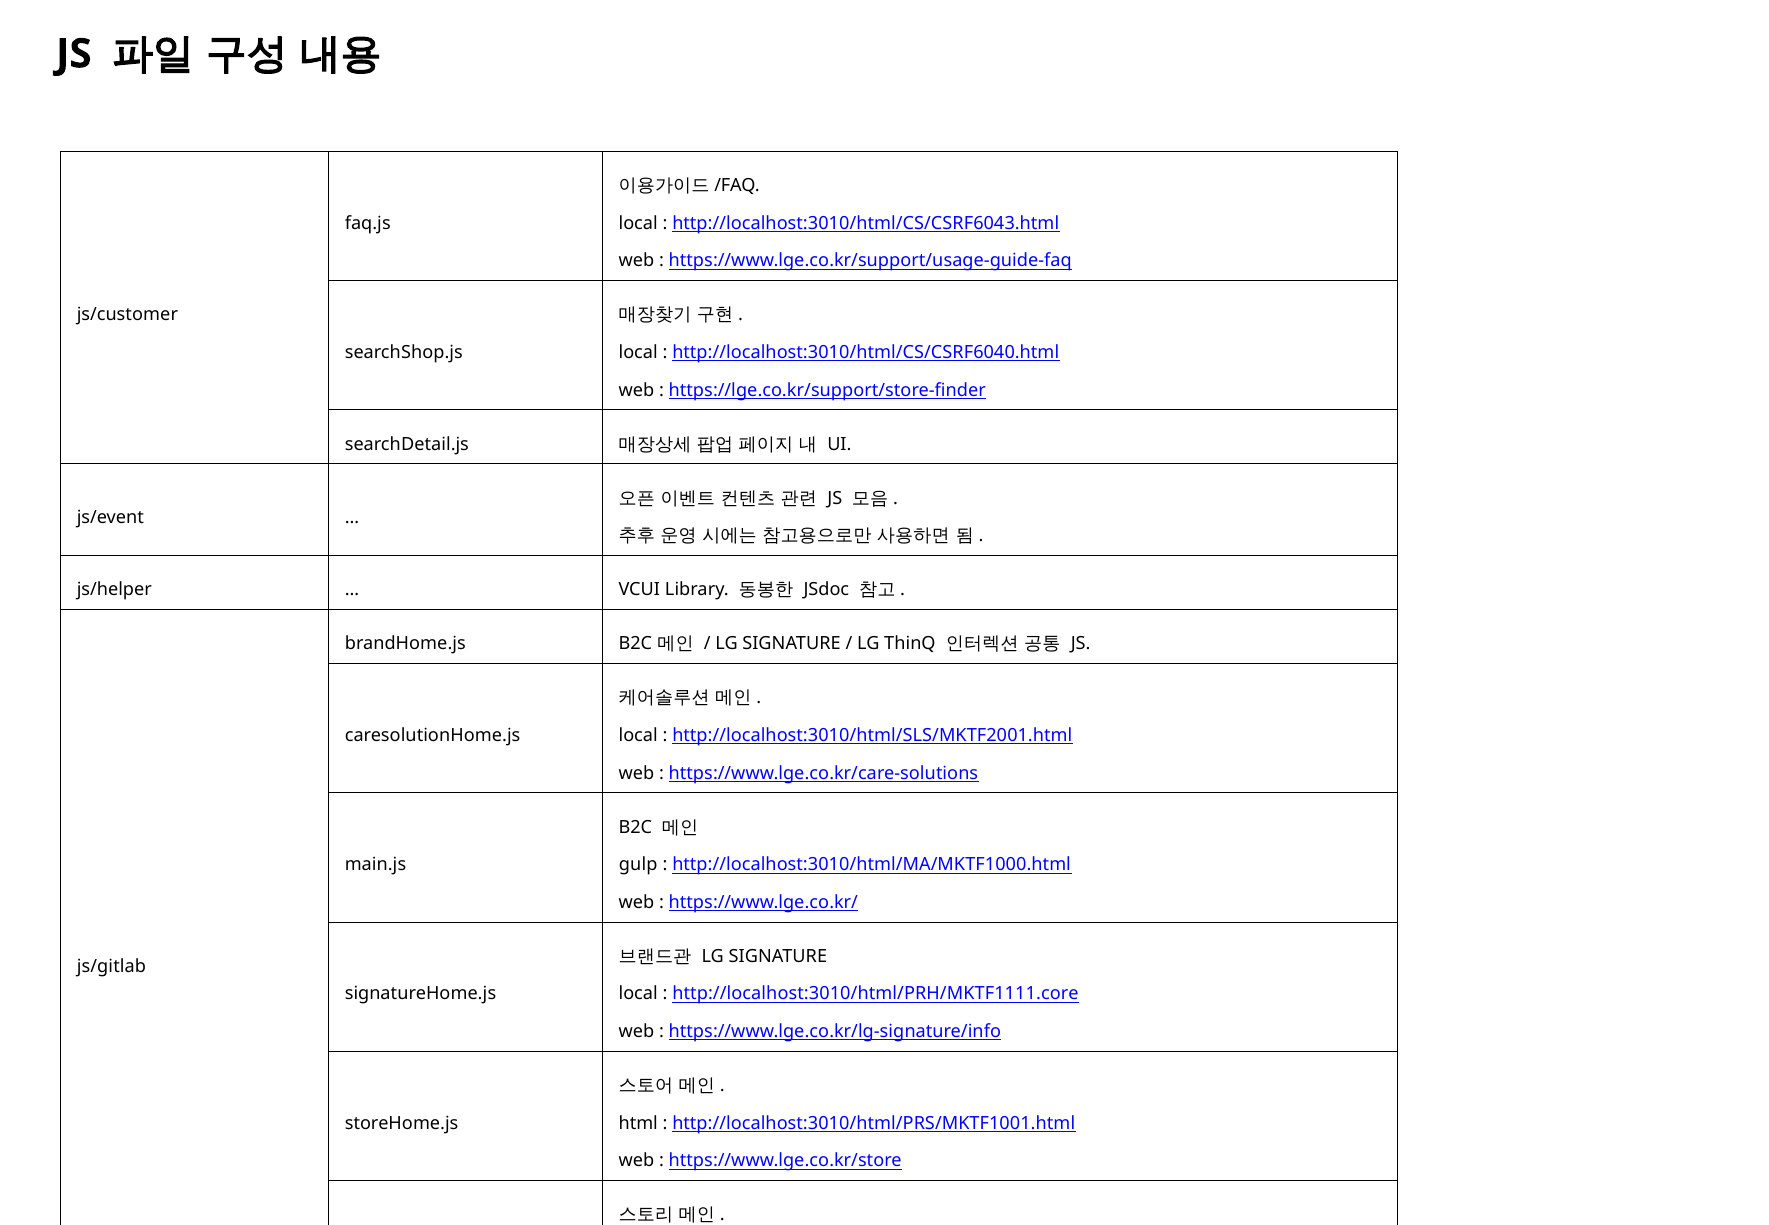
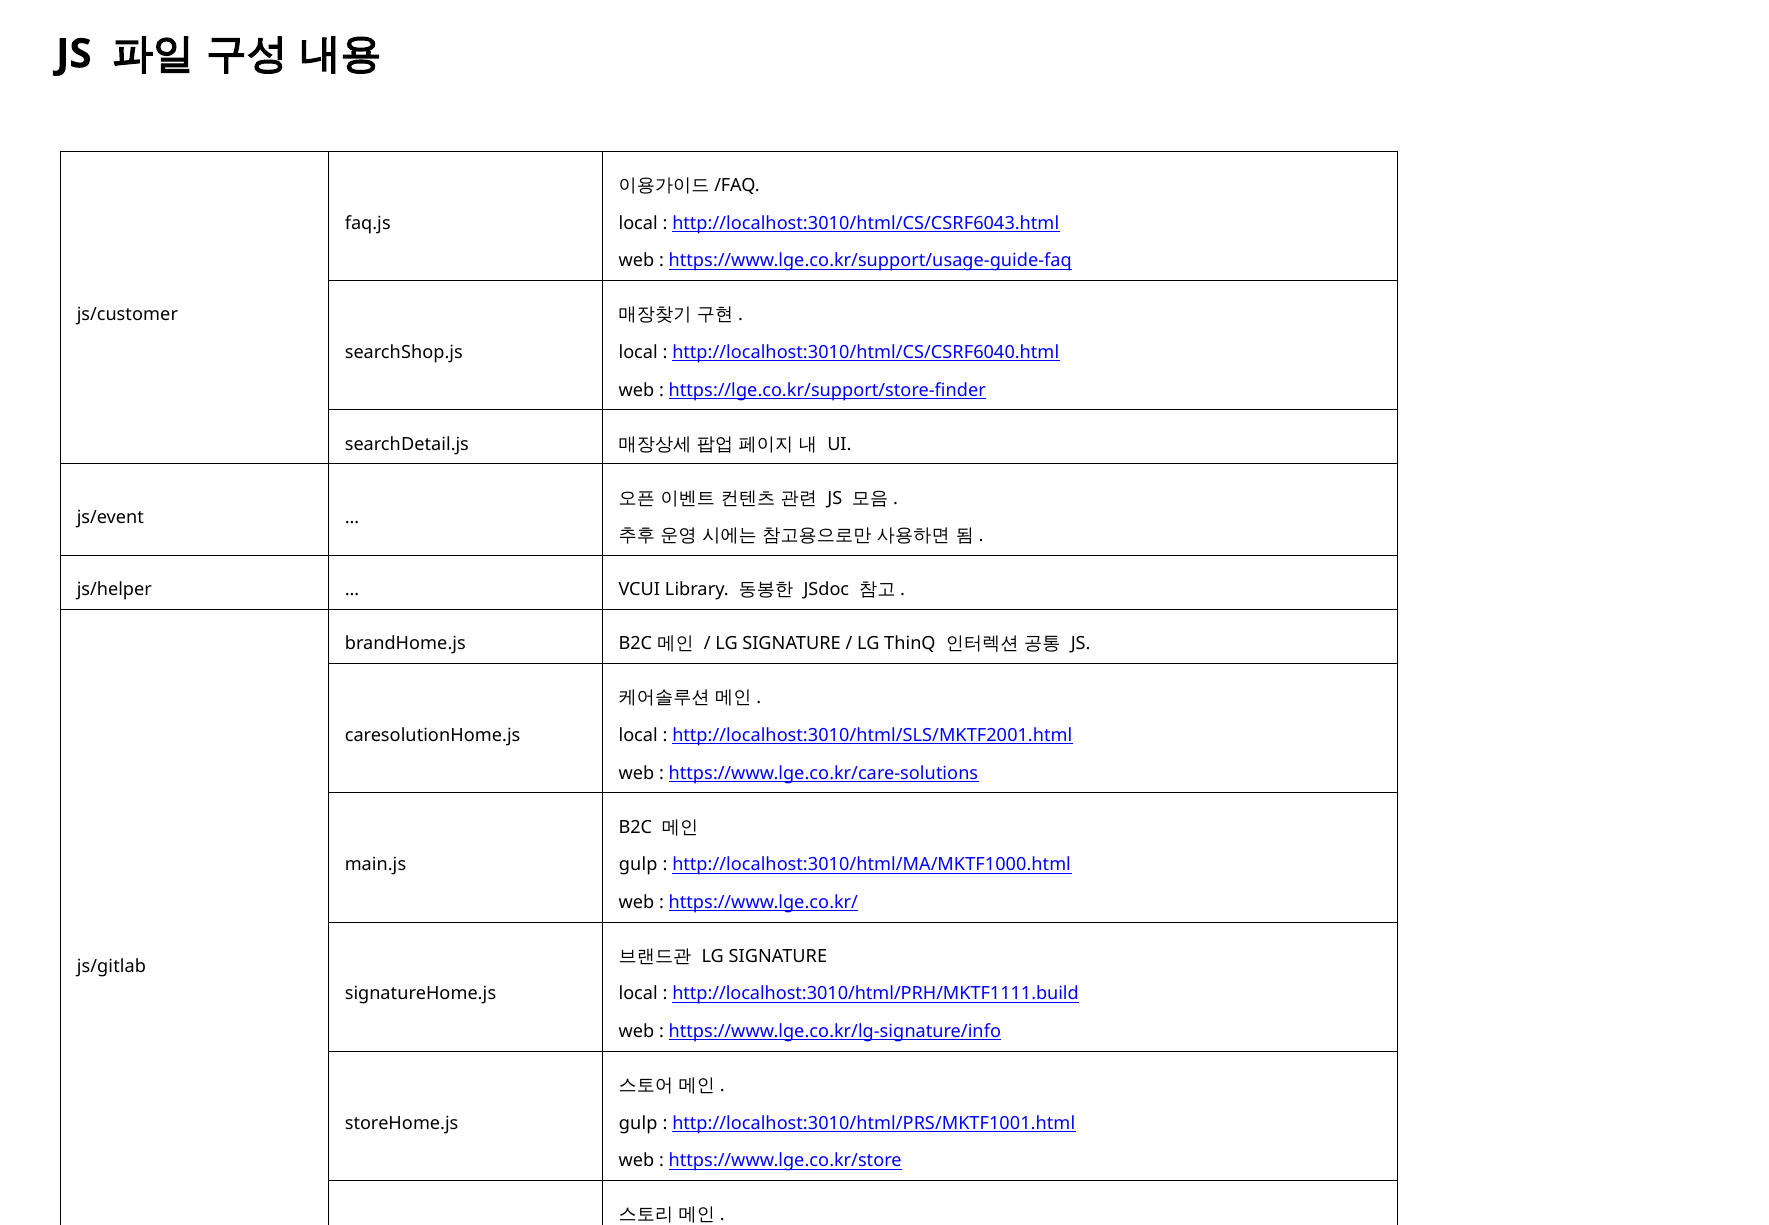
http://localhost:3010/html/PRH/MKTF1111.core: http://localhost:3010/html/PRH/MKTF1111.core -> http://localhost:3010/html/PRH/MKTF1111.build
html at (638, 1123): html -> gulp
